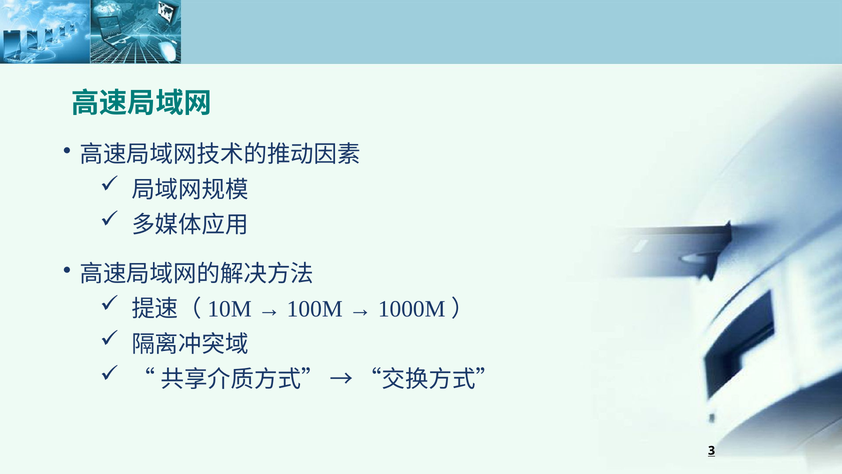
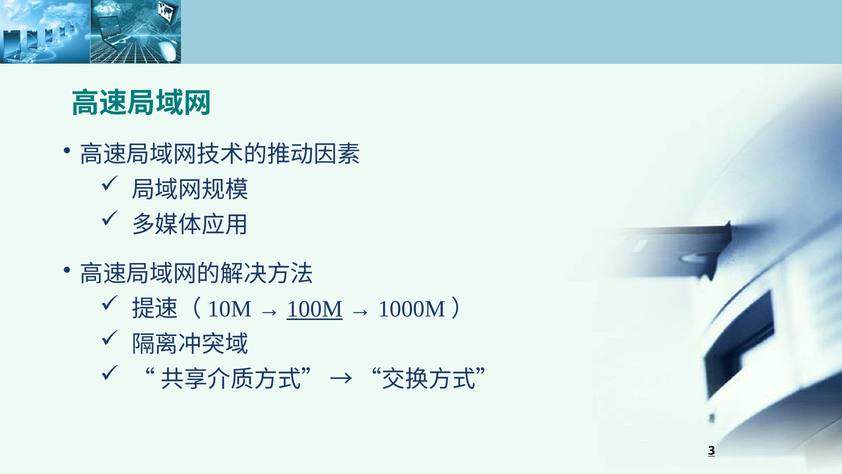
100M underline: none -> present
